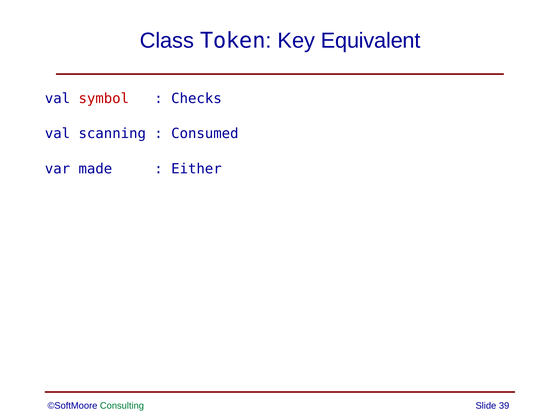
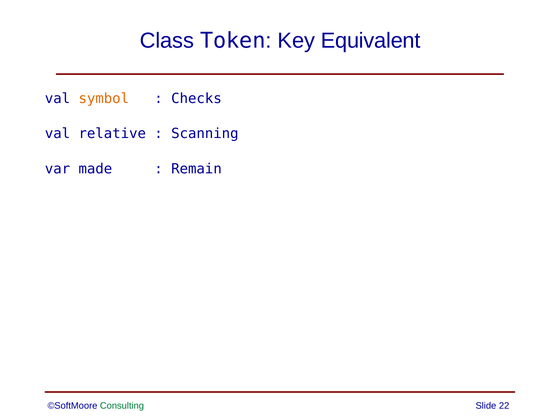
symbol colour: red -> orange
scanning: scanning -> relative
Consumed: Consumed -> Scanning
Either: Either -> Remain
39: 39 -> 22
